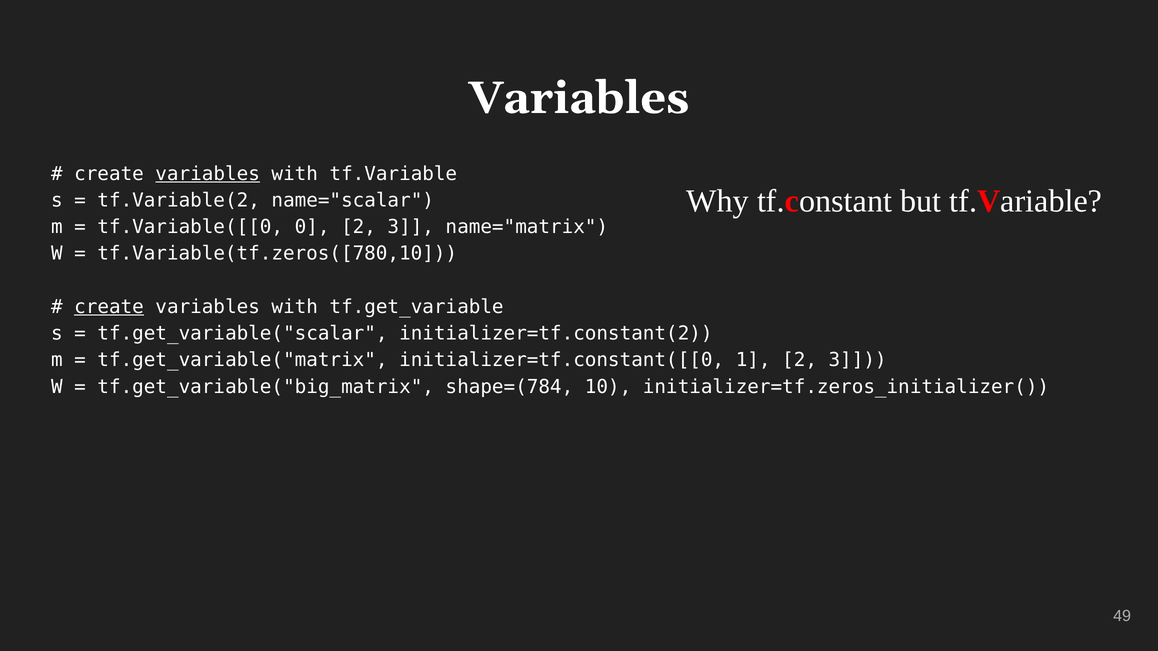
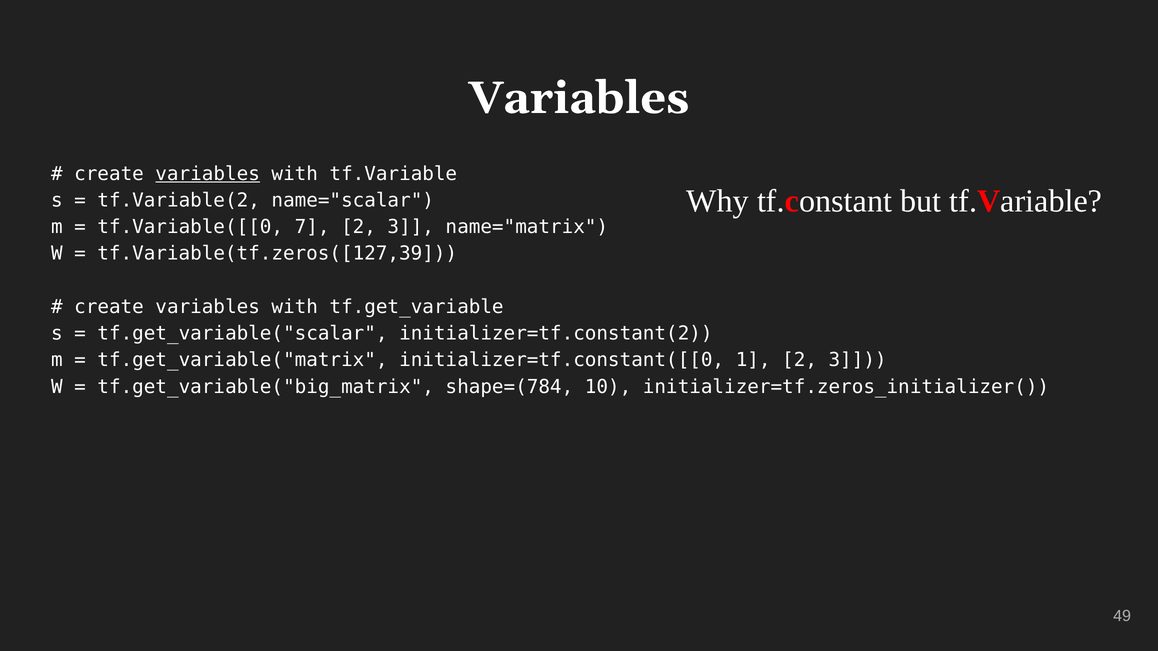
0: 0 -> 7
tf.Variable(tf.zeros([780,10: tf.Variable(tf.zeros([780,10 -> tf.Variable(tf.zeros([127,39
create at (109, 307) underline: present -> none
